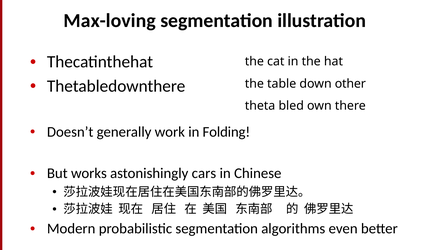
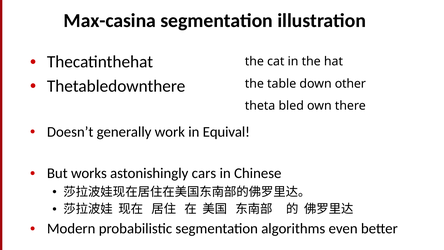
Max-loving: Max-loving -> Max-casina
Folding: Folding -> Equival
